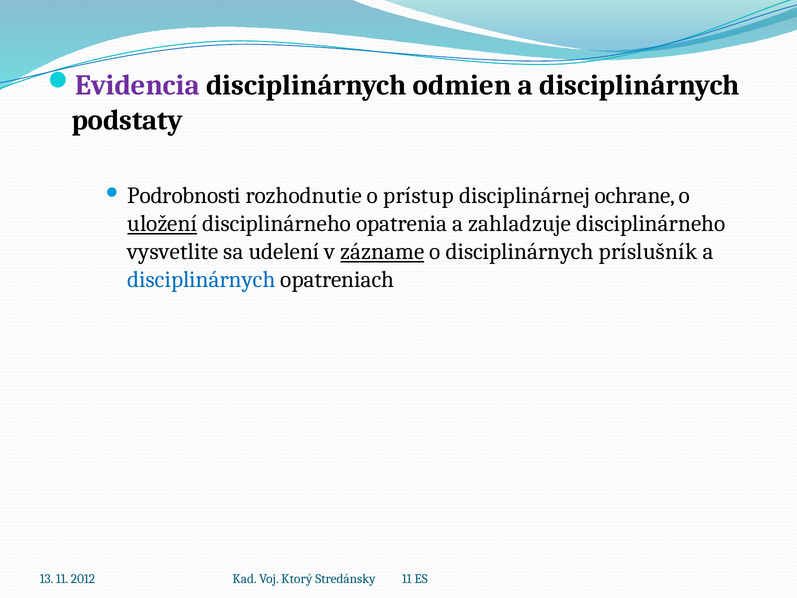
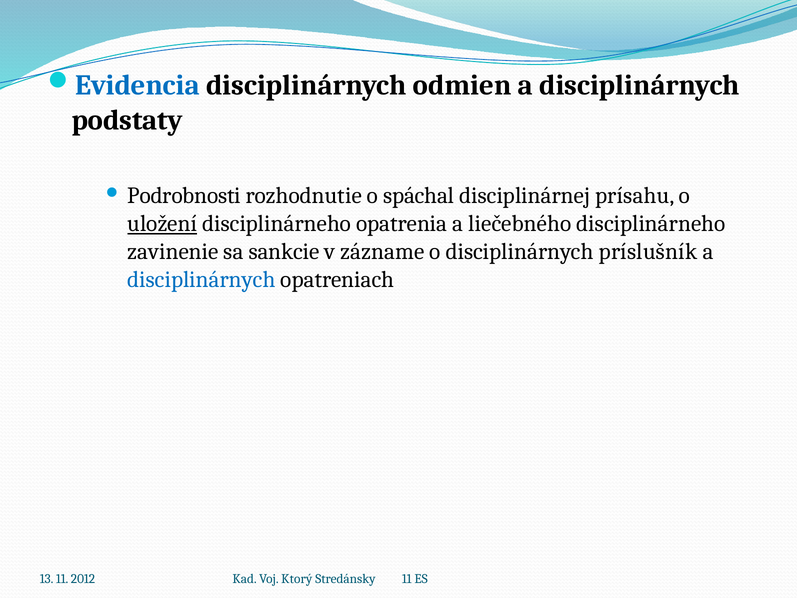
Evidencia colour: purple -> blue
prístup: prístup -> spáchal
ochrane: ochrane -> prísahu
zahladzuje: zahladzuje -> liečebného
vysvetlite: vysvetlite -> zavinenie
udelení: udelení -> sankcie
zázname underline: present -> none
